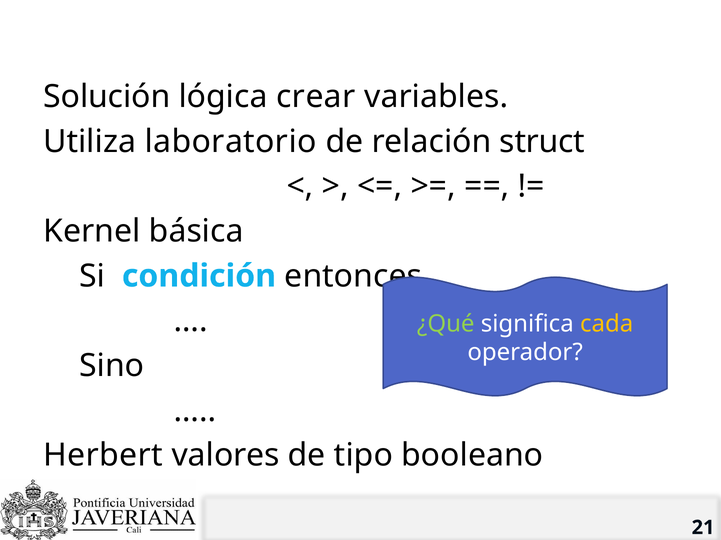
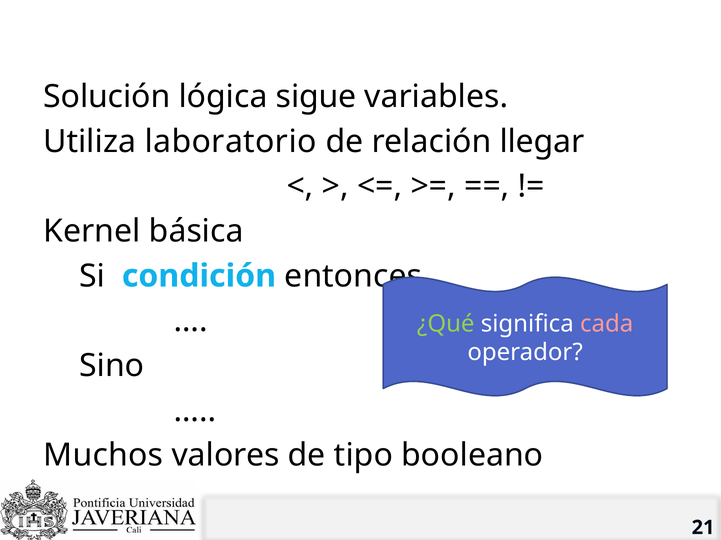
crear: crear -> sigue
struct: struct -> llegar
cada colour: yellow -> pink
Herbert: Herbert -> Muchos
